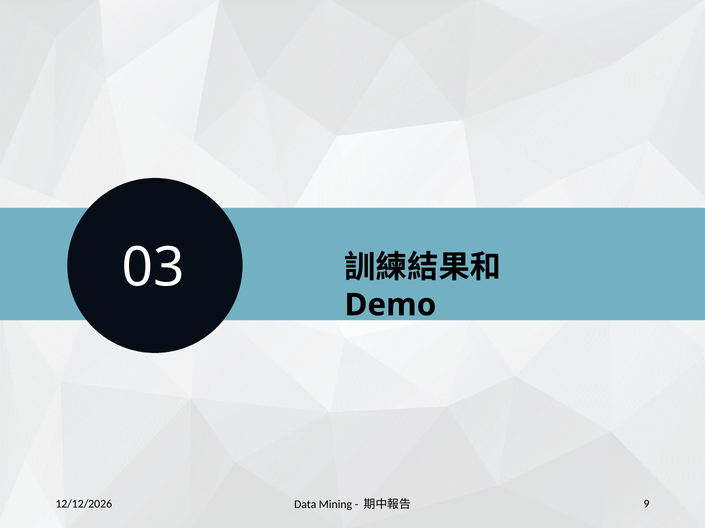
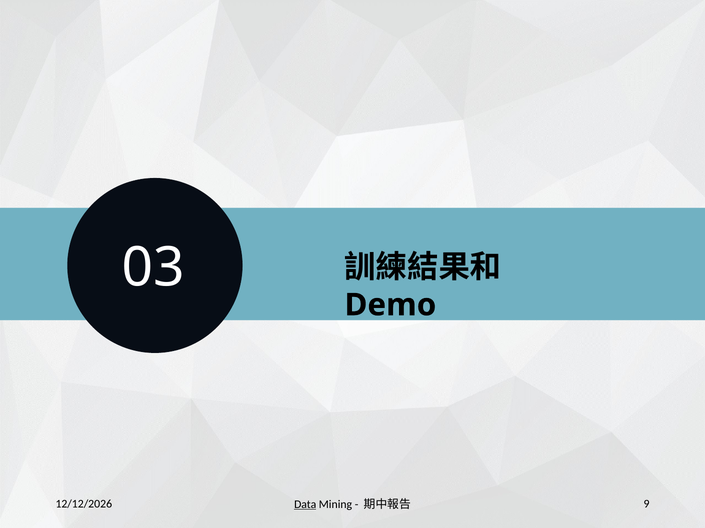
Data underline: none -> present
